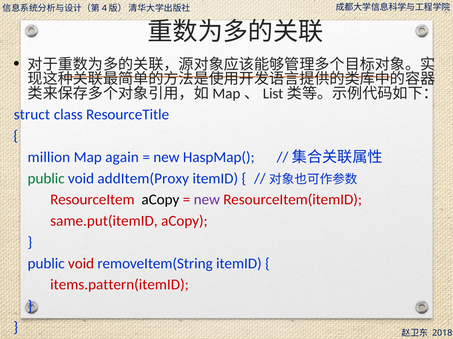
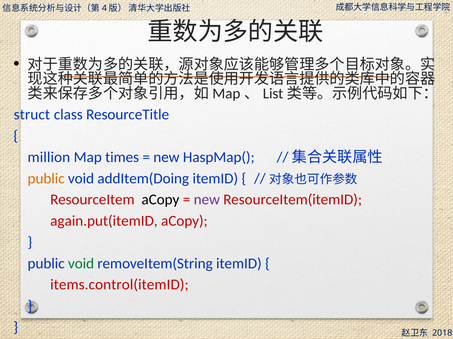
again: again -> times
public at (46, 179) colour: green -> orange
addItem(Proxy: addItem(Proxy -> addItem(Doing
same.put(itemID: same.put(itemID -> again.put(itemID
void at (81, 264) colour: red -> green
items.pattern(itemID: items.pattern(itemID -> items.control(itemID
